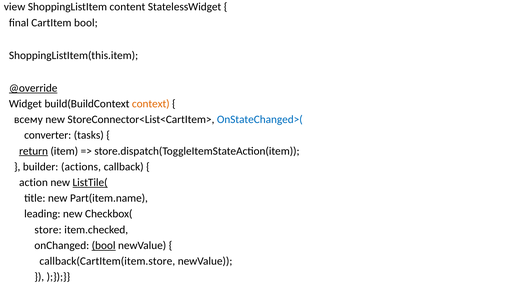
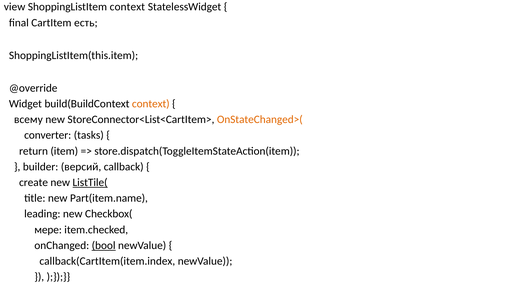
ShoppingListItem content: content -> context
CartItem bool: bool -> есть
@override underline: present -> none
OnStateChanged>( colour: blue -> orange
return underline: present -> none
actions: actions -> версий
action: action -> create
store: store -> мере
callback(CartItem(item.store: callback(CartItem(item.store -> callback(CartItem(item.index
